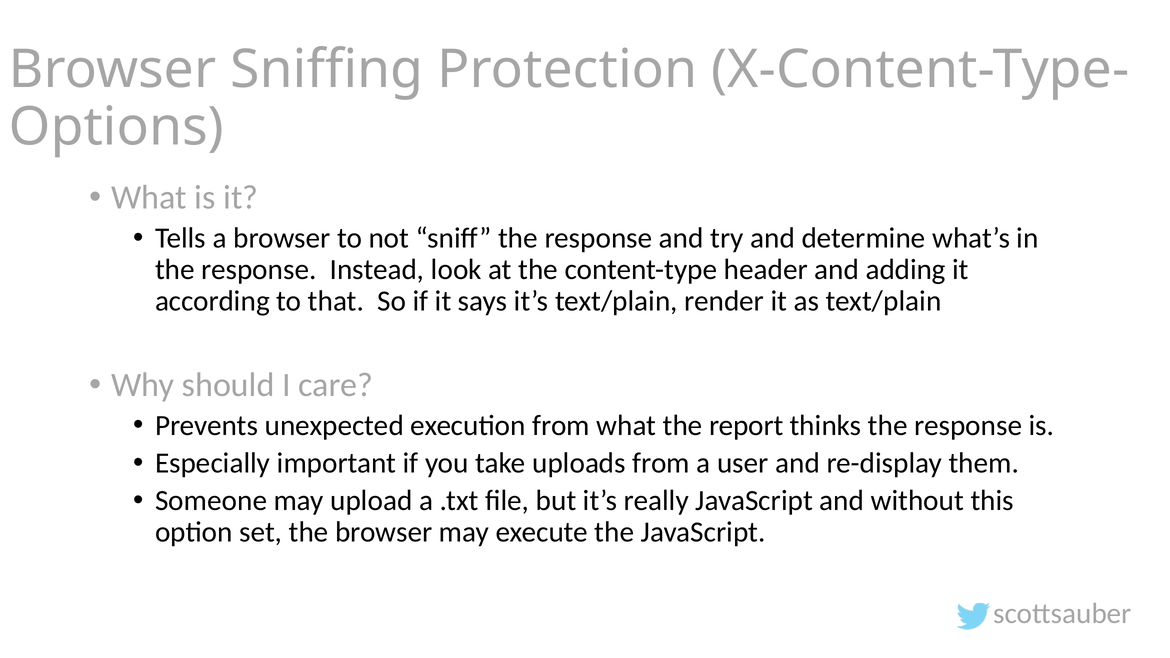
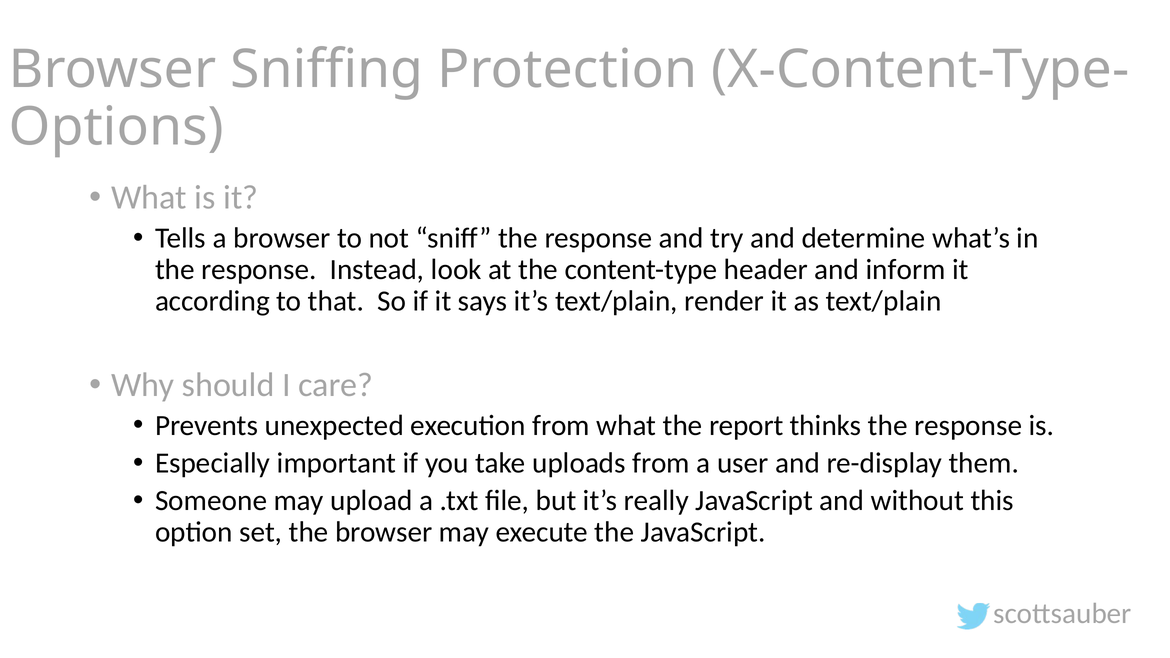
adding: adding -> inform
